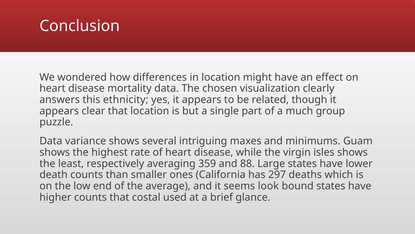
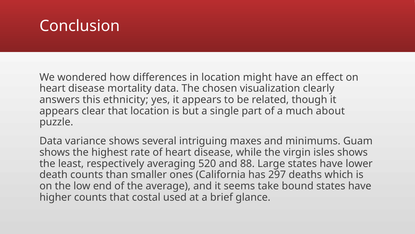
group: group -> about
359: 359 -> 520
look: look -> take
